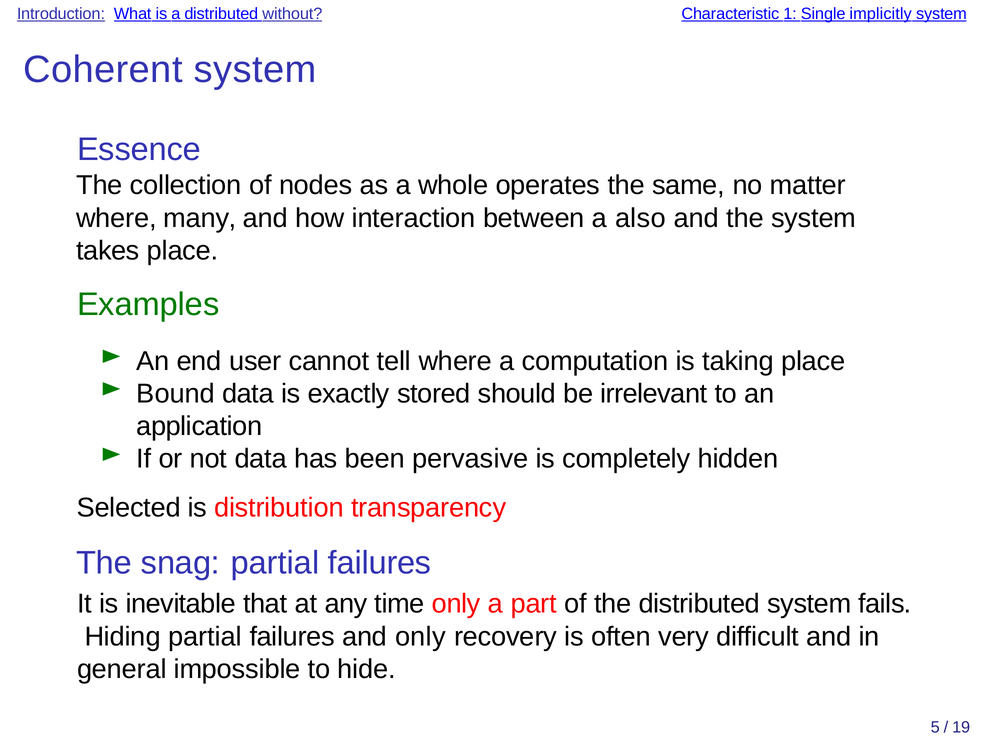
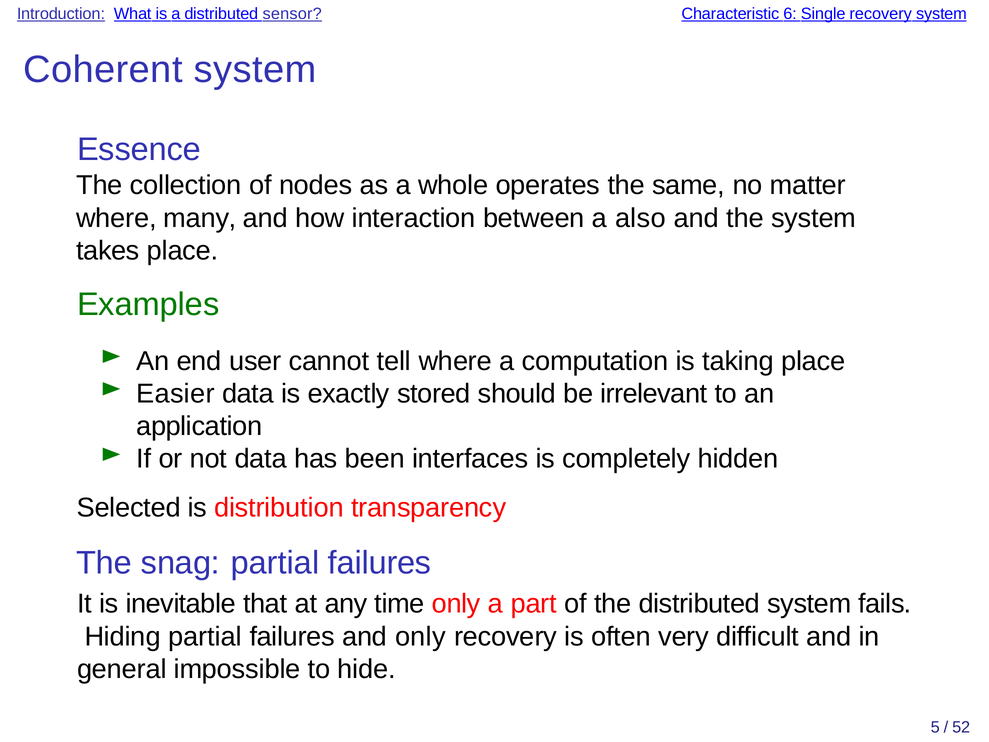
without: without -> sensor
1: 1 -> 6
Single implicitly: implicitly -> recovery
Bound: Bound -> Easier
pervasive: pervasive -> interfaces
19: 19 -> 52
